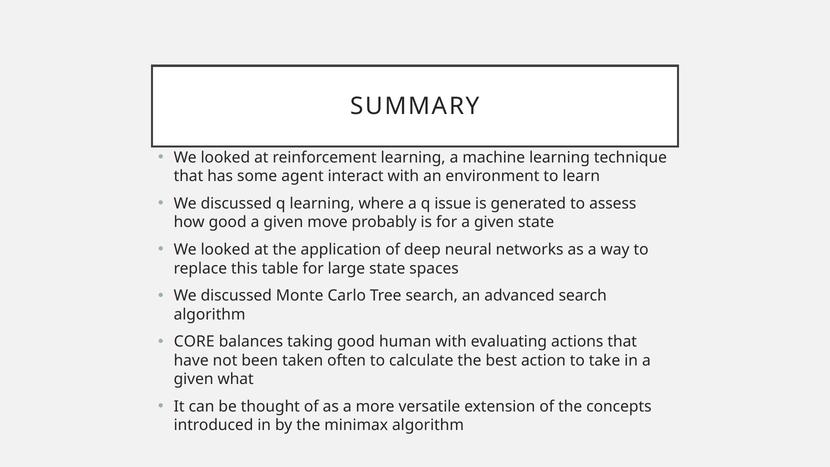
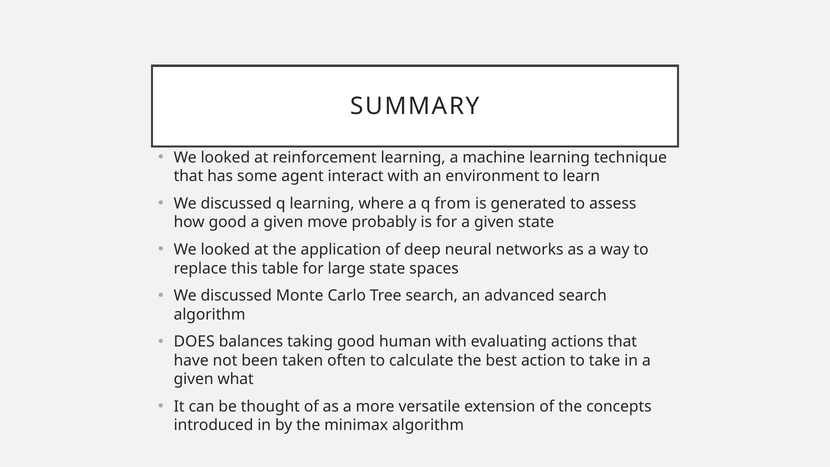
issue: issue -> from
CORE: CORE -> DOES
